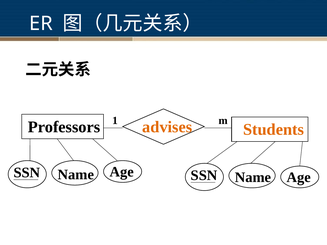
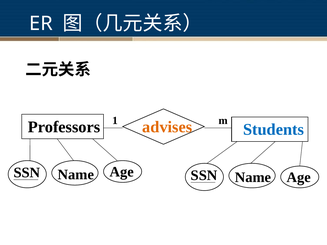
Students colour: orange -> blue
